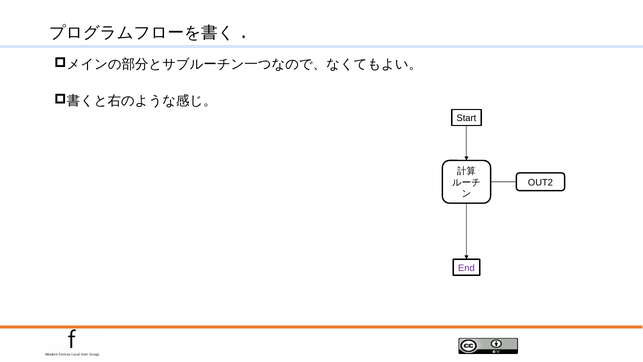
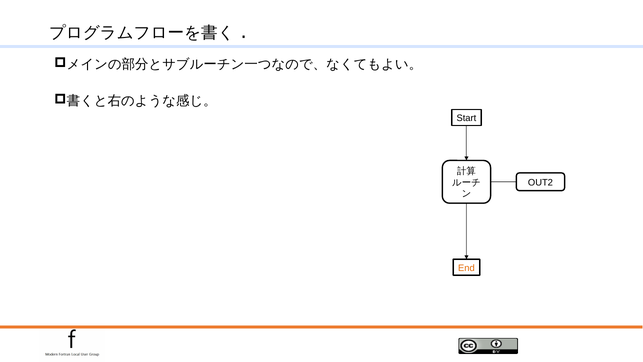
End colour: purple -> orange
